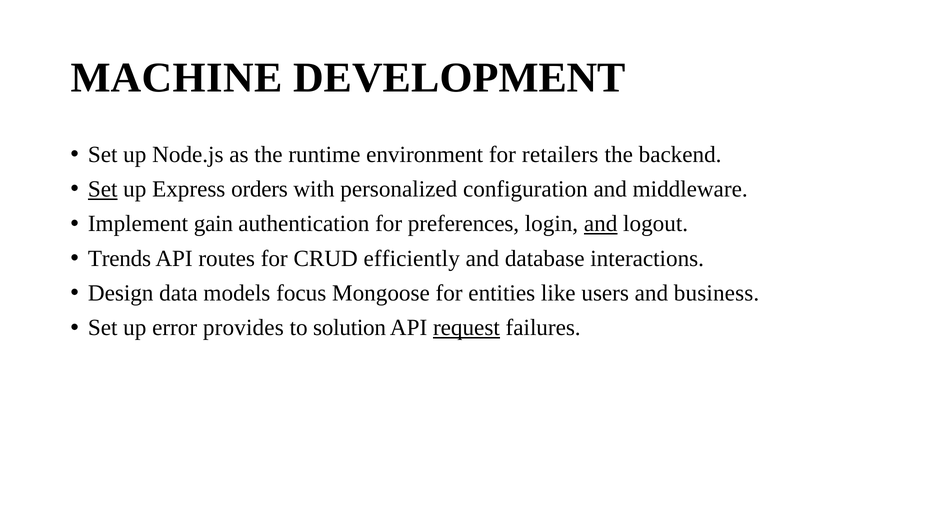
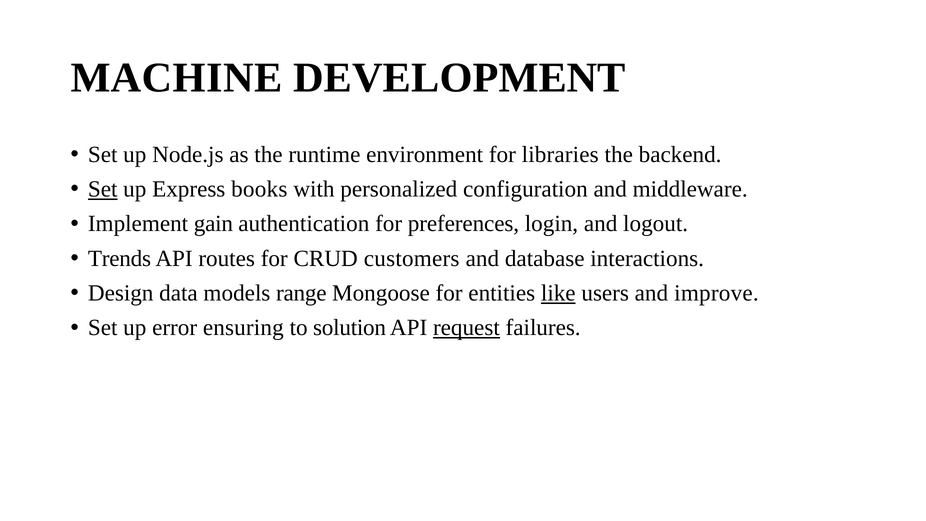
retailers: retailers -> libraries
orders: orders -> books
and at (601, 224) underline: present -> none
efficiently: efficiently -> customers
focus: focus -> range
like underline: none -> present
business: business -> improve
provides: provides -> ensuring
